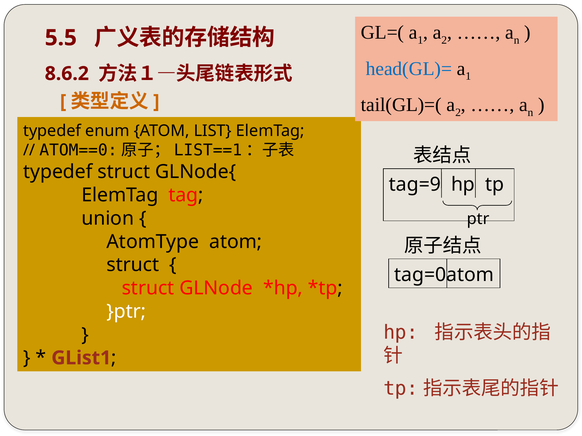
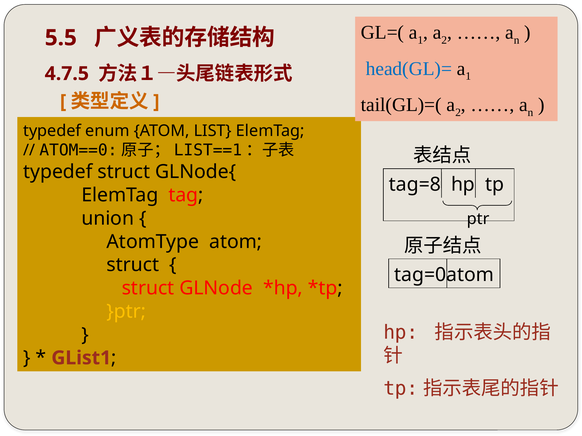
8.6.2: 8.6.2 -> 4.7.5
tag=9: tag=9 -> tag=8
}ptr colour: white -> yellow
